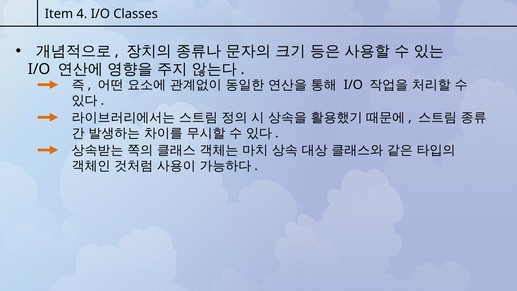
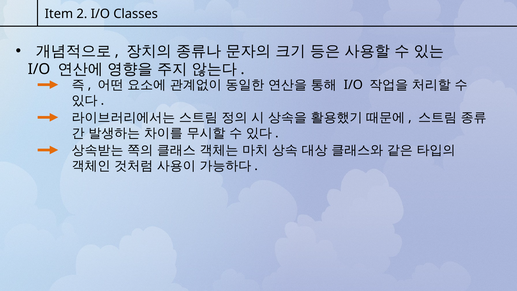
4: 4 -> 2
